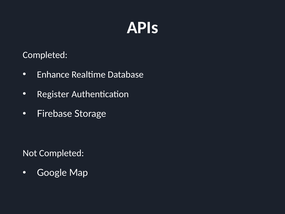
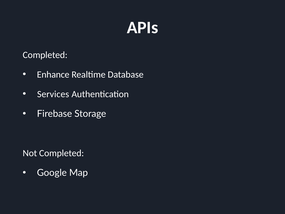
Register: Register -> Services
